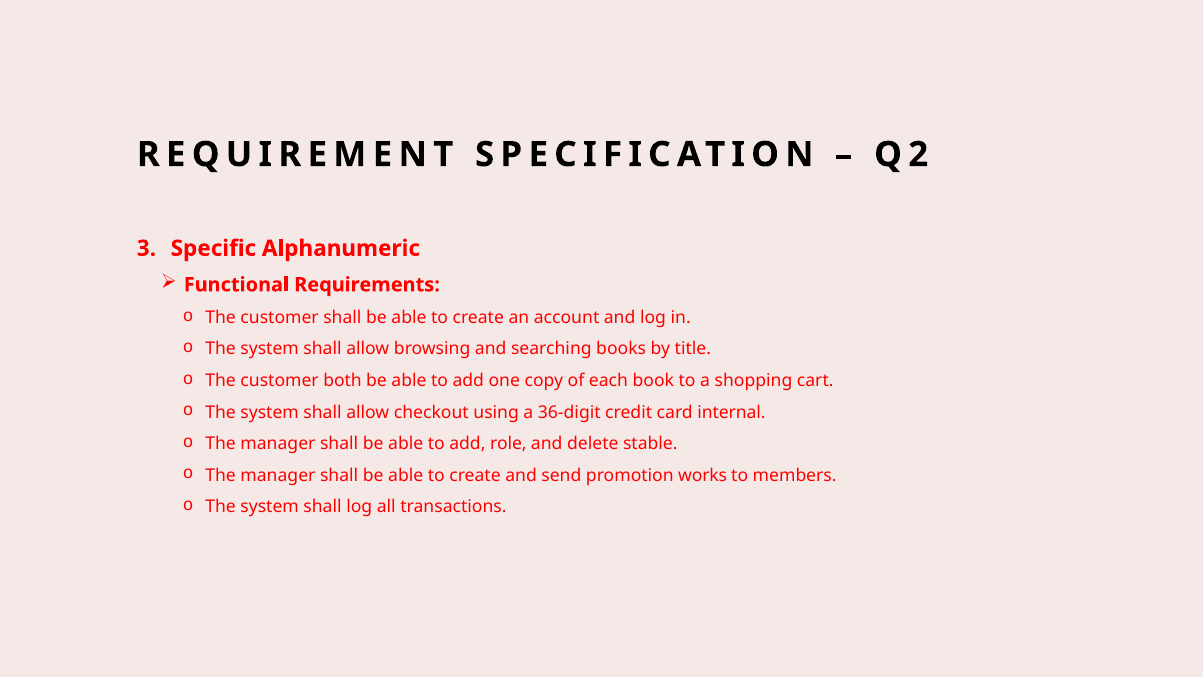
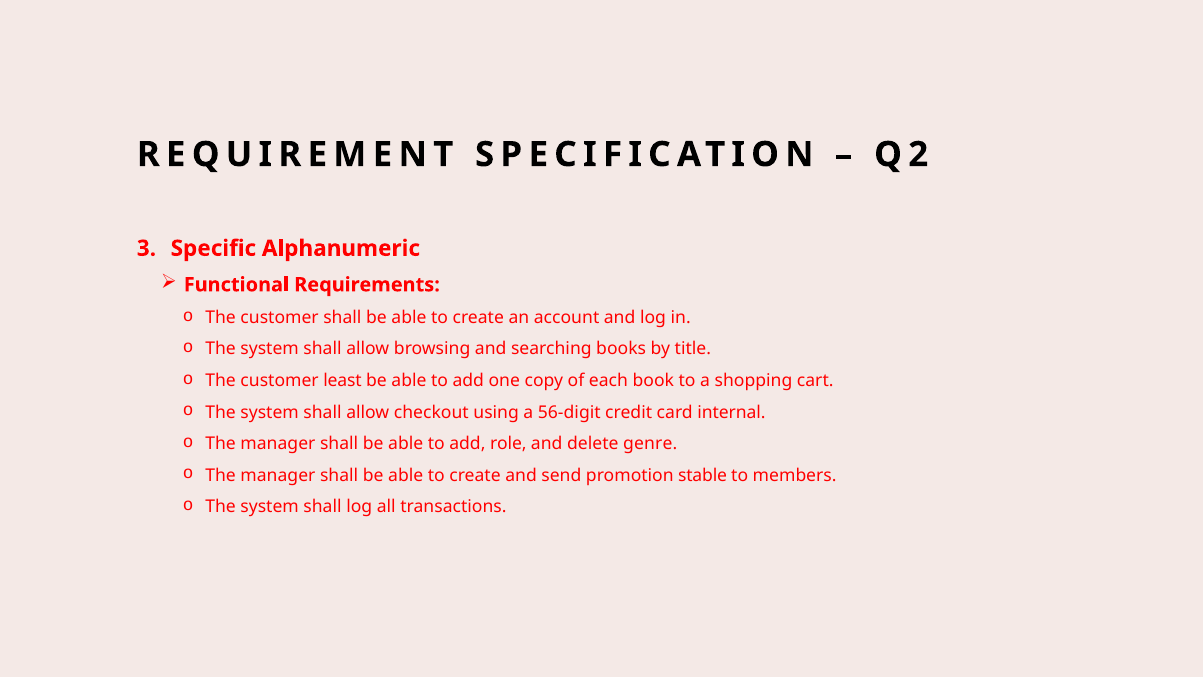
both: both -> least
36-digit: 36-digit -> 56-digit
stable: stable -> genre
works: works -> stable
